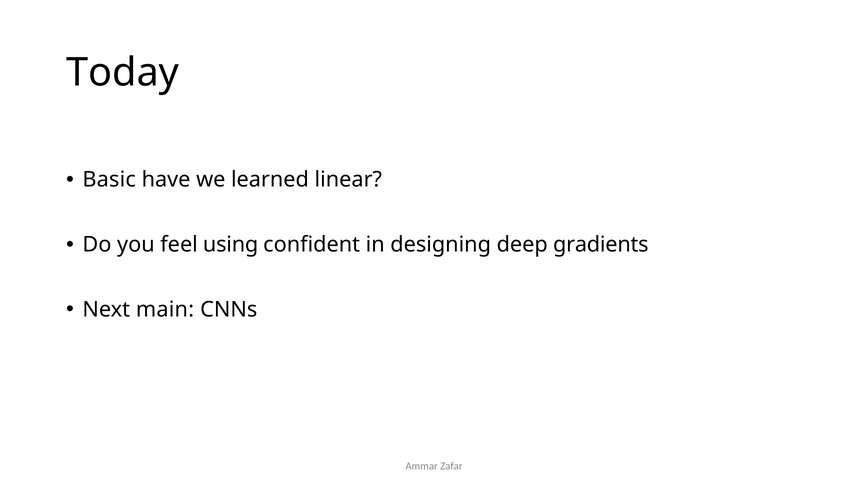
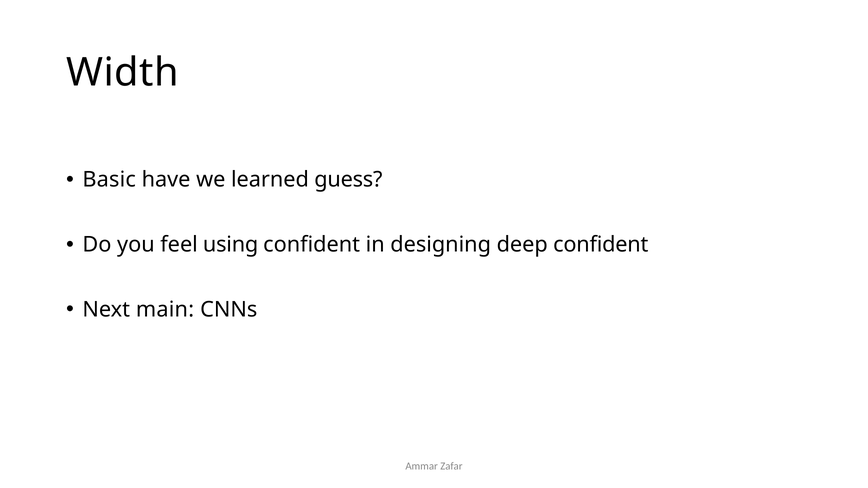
Today: Today -> Width
linear: linear -> guess
deep gradients: gradients -> confident
